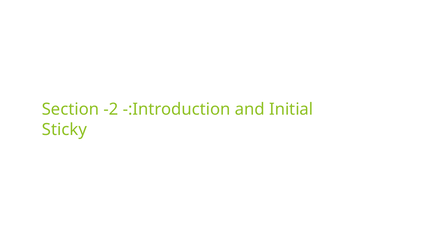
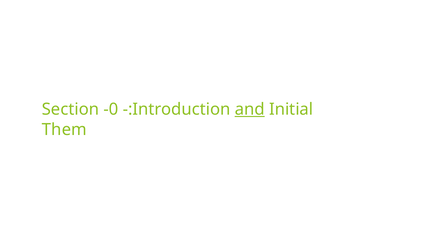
-2: -2 -> -0
and underline: none -> present
Sticky: Sticky -> Them
